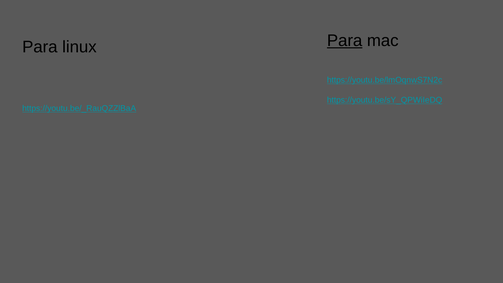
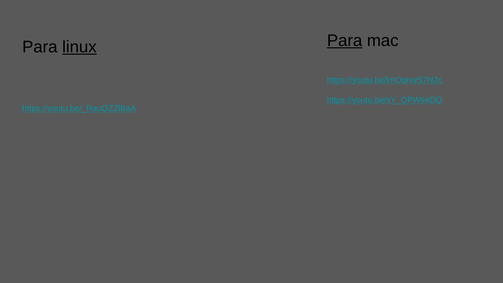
linux underline: none -> present
